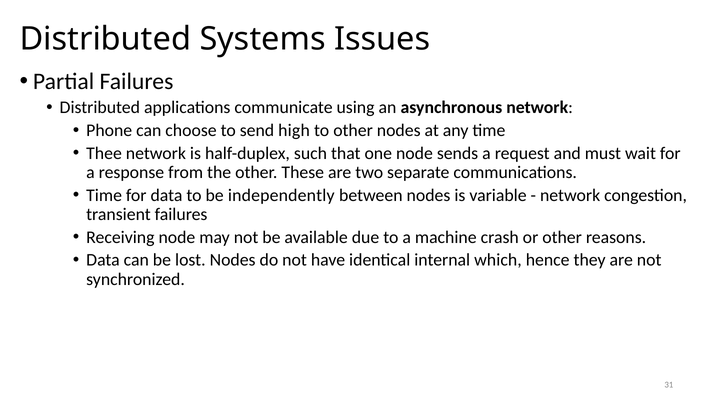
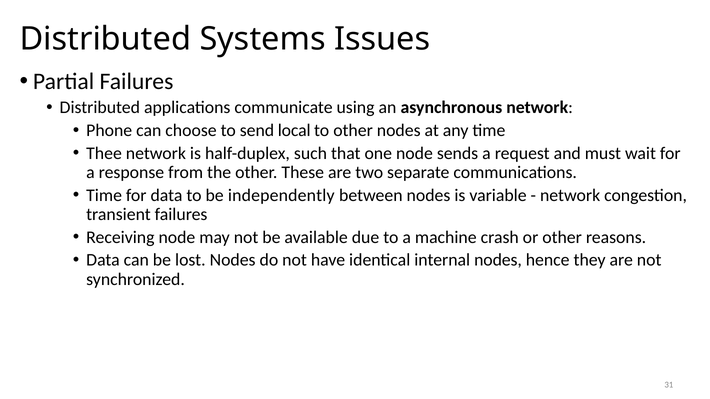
high: high -> local
internal which: which -> nodes
